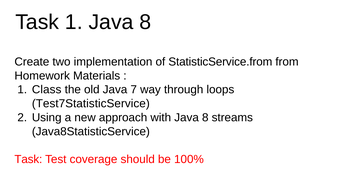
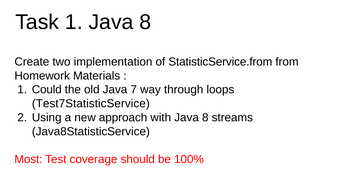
Class: Class -> Could
Task at (28, 159): Task -> Most
